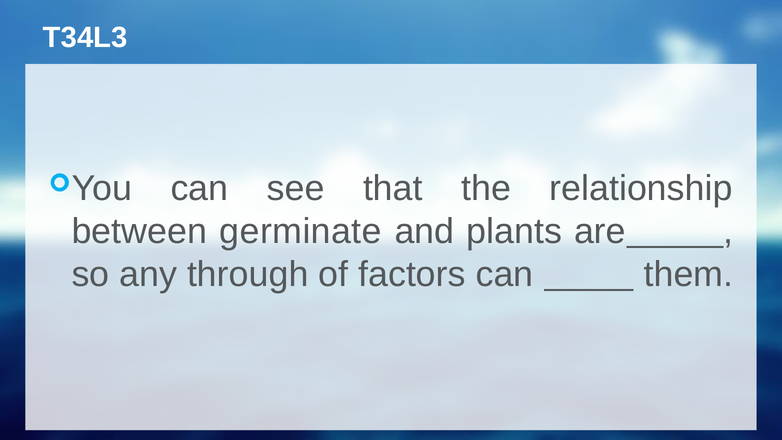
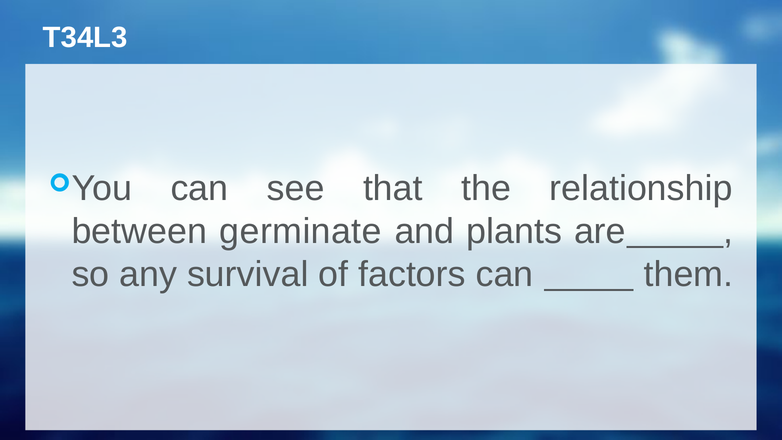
through: through -> survival
